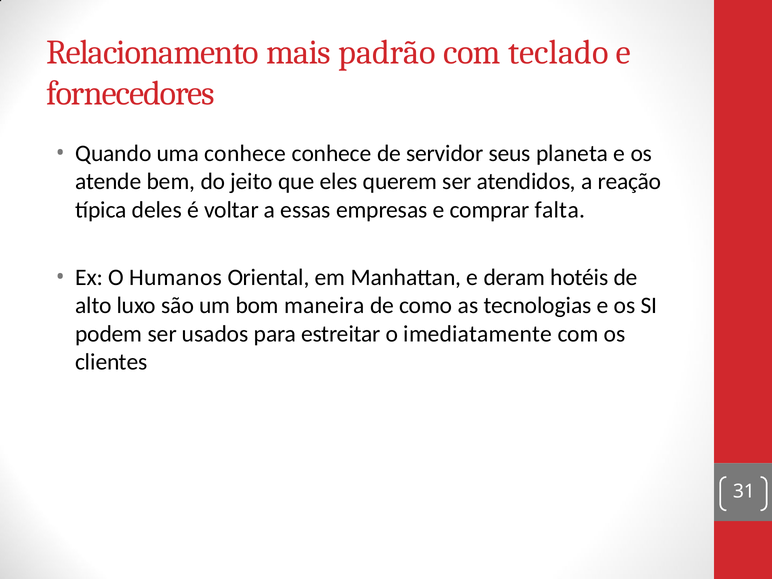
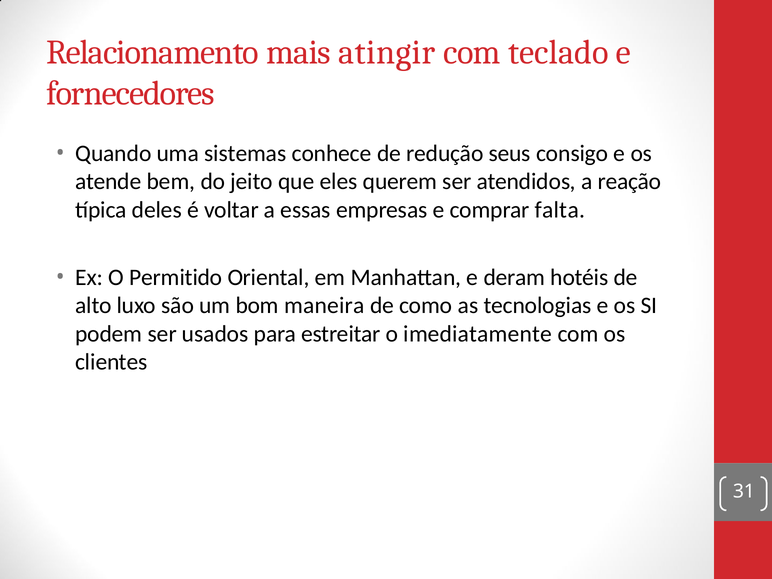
padrão: padrão -> atingir
uma conhece: conhece -> sistemas
servidor: servidor -> redução
planeta: planeta -> consigo
Humanos: Humanos -> Permitido
